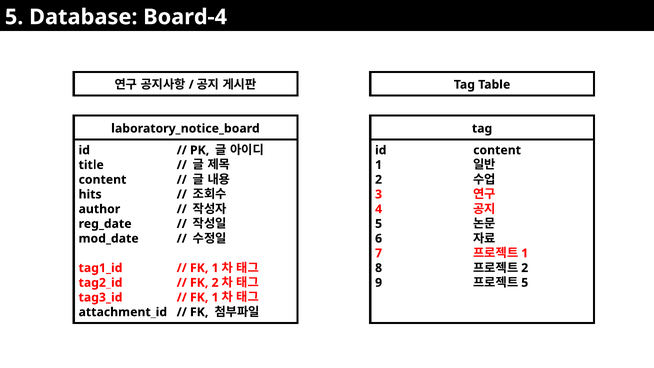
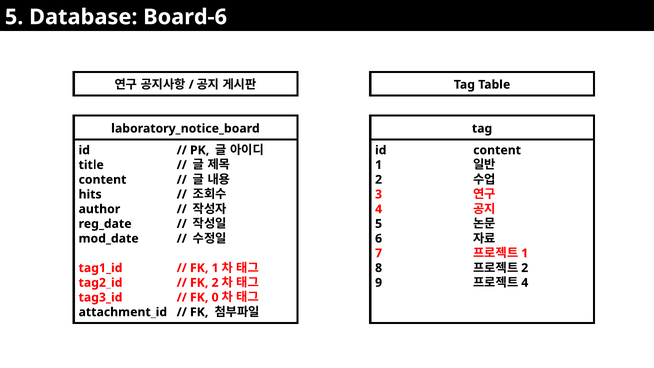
Board-4: Board-4 -> Board-6
5 at (525, 283): 5 -> 4
1 at (215, 297): 1 -> 0
